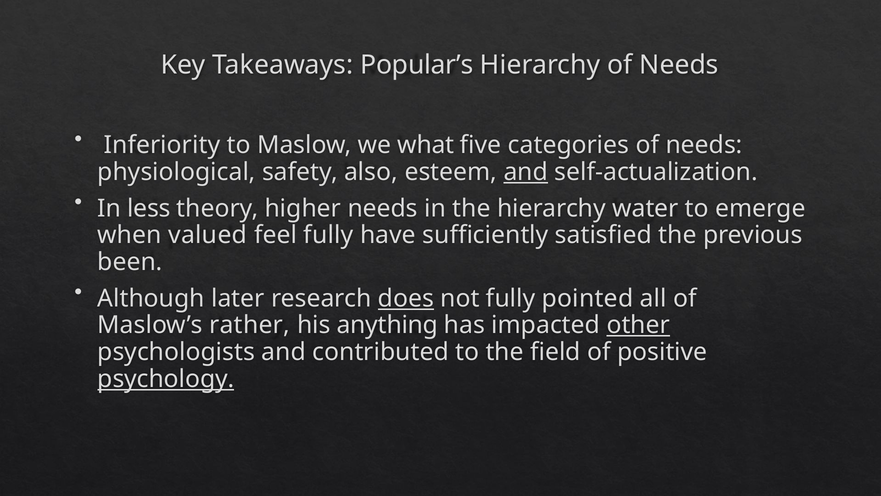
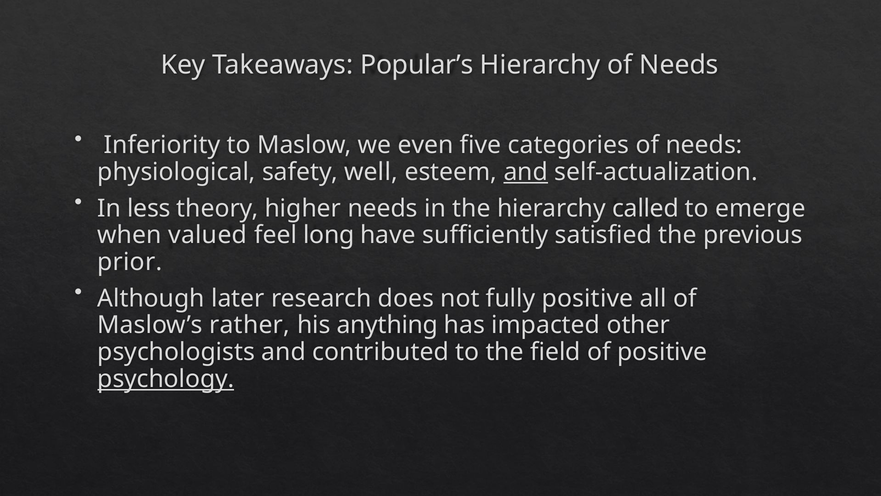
what: what -> even
also: also -> well
water: water -> called
feel fully: fully -> long
been: been -> prior
does underline: present -> none
fully pointed: pointed -> positive
other underline: present -> none
